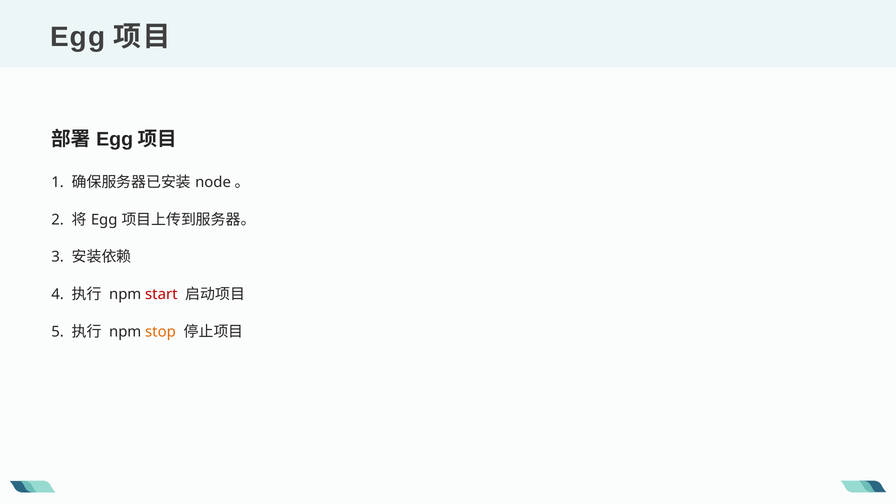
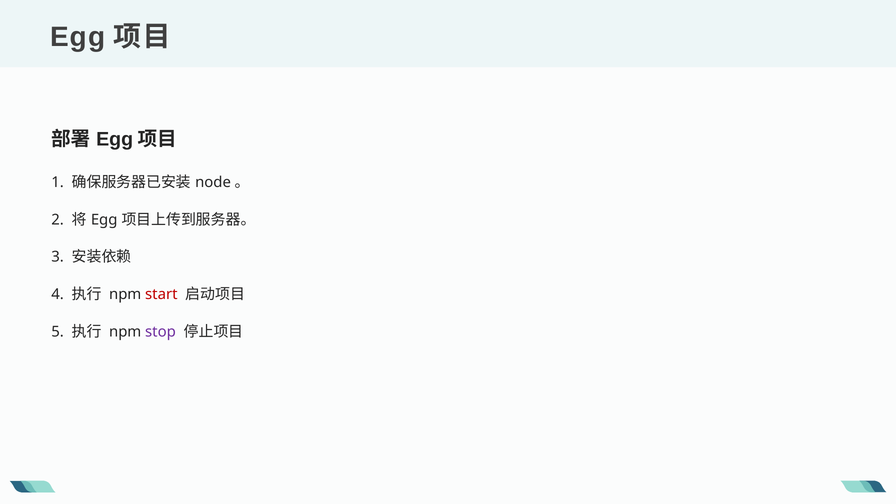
stop colour: orange -> purple
